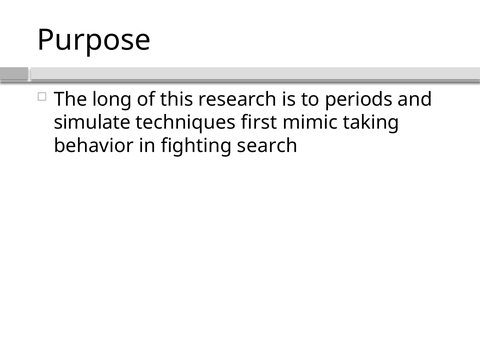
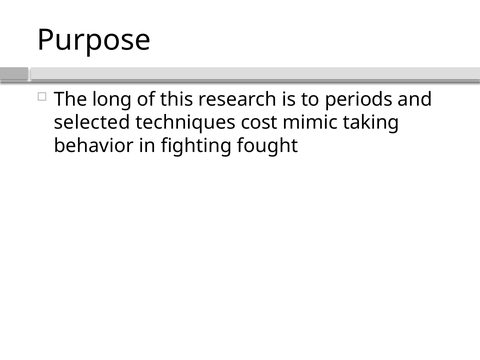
simulate: simulate -> selected
first: first -> cost
search: search -> fought
